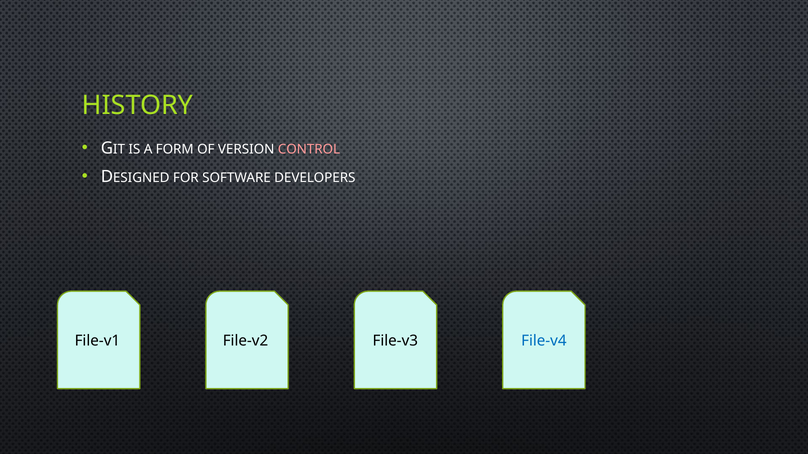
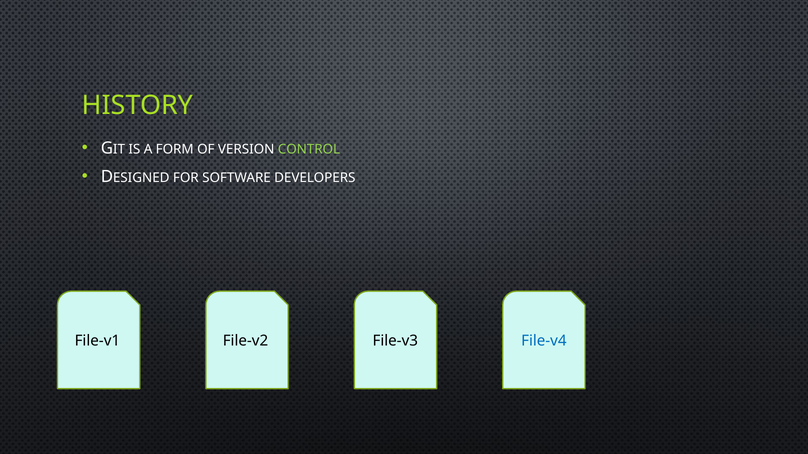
CONTROL colour: pink -> light green
